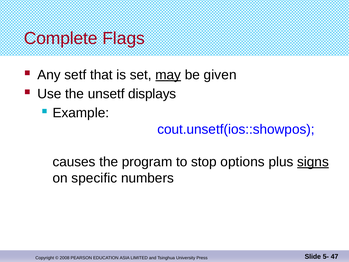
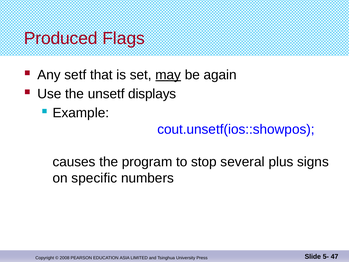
Complete: Complete -> Produced
given: given -> again
options: options -> several
signs underline: present -> none
